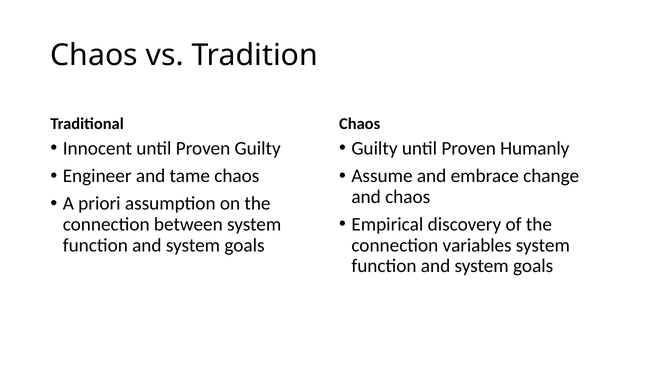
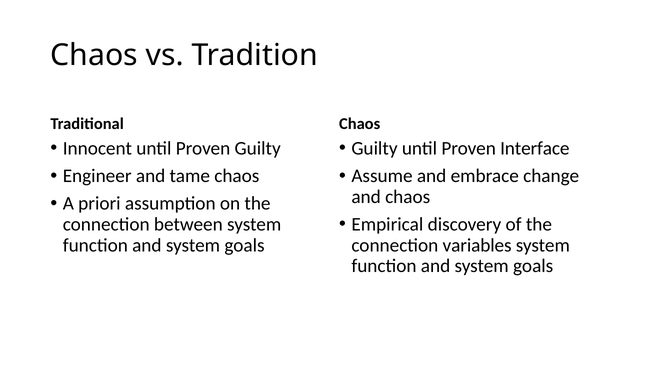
Humanly: Humanly -> Interface
